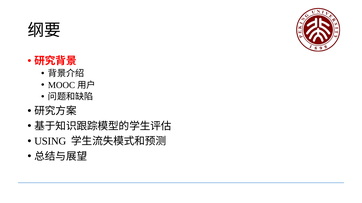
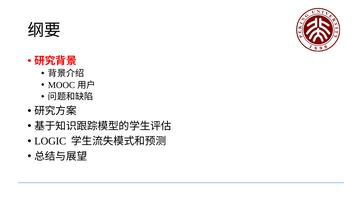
USING: USING -> LOGIC
